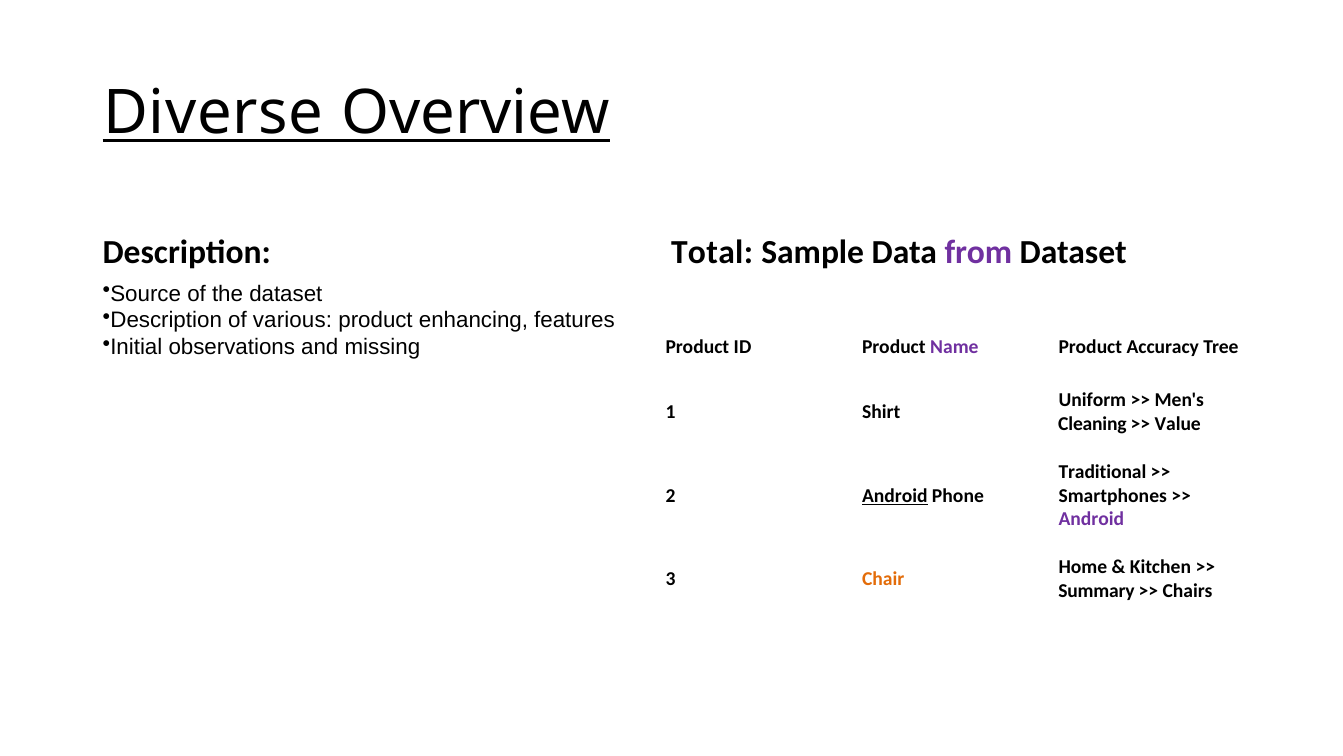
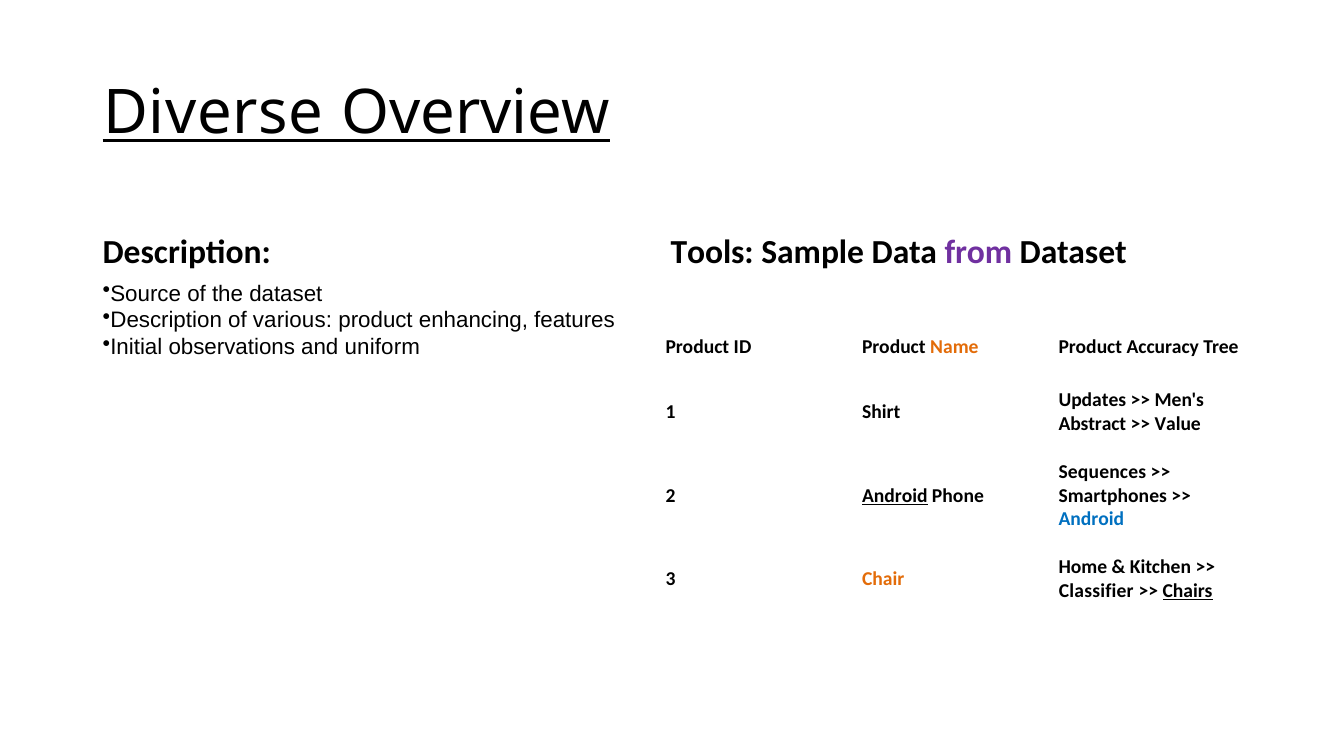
Total: Total -> Tools
missing: missing -> uniform
Name colour: purple -> orange
Uniform: Uniform -> Updates
Cleaning: Cleaning -> Abstract
Traditional: Traditional -> Sequences
Android at (1091, 519) colour: purple -> blue
Summary: Summary -> Classifier
Chairs underline: none -> present
